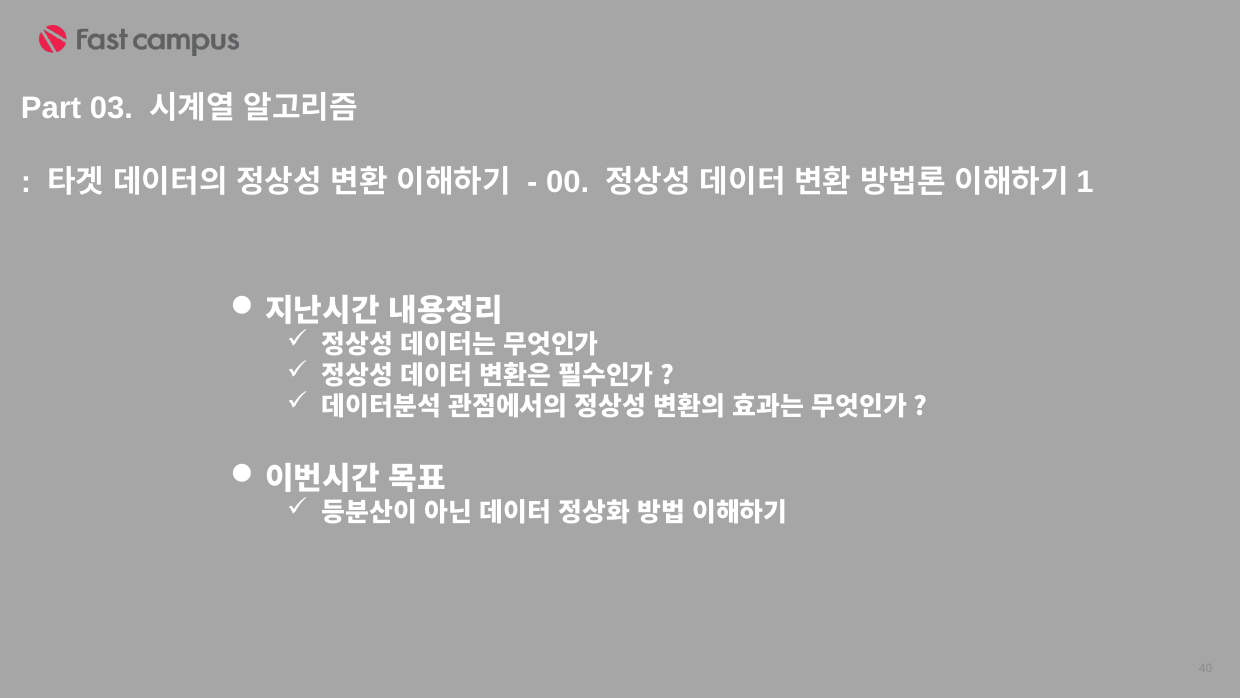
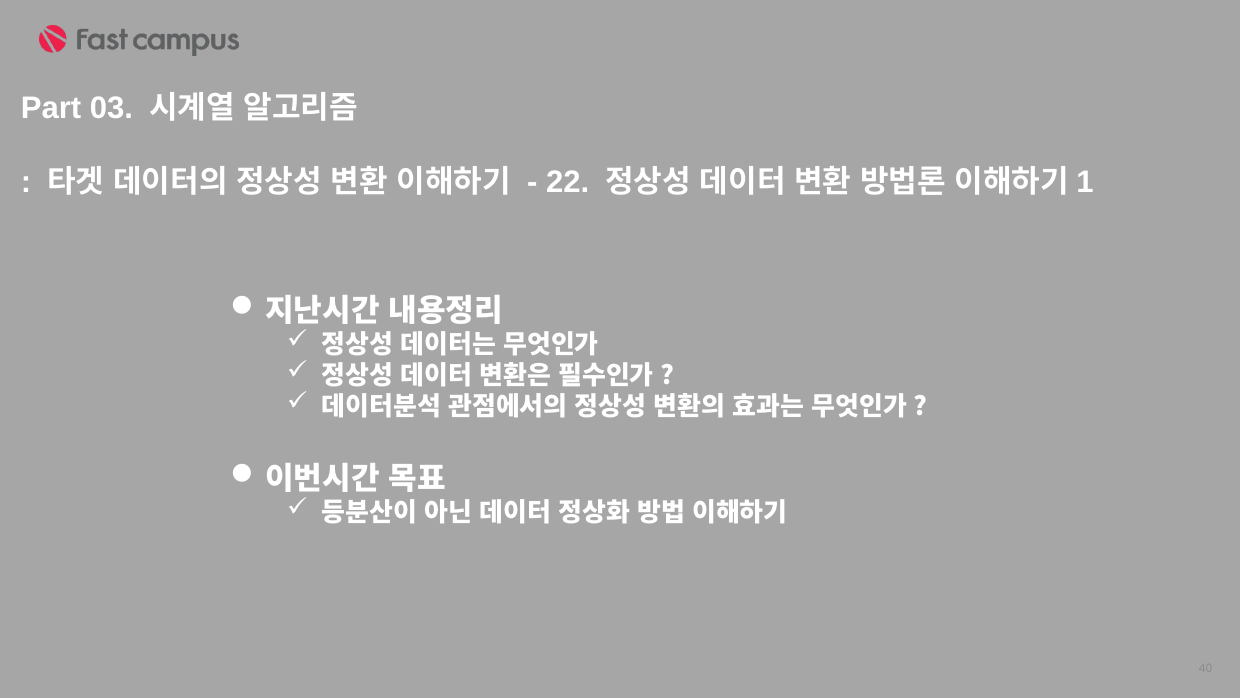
00: 00 -> 22
